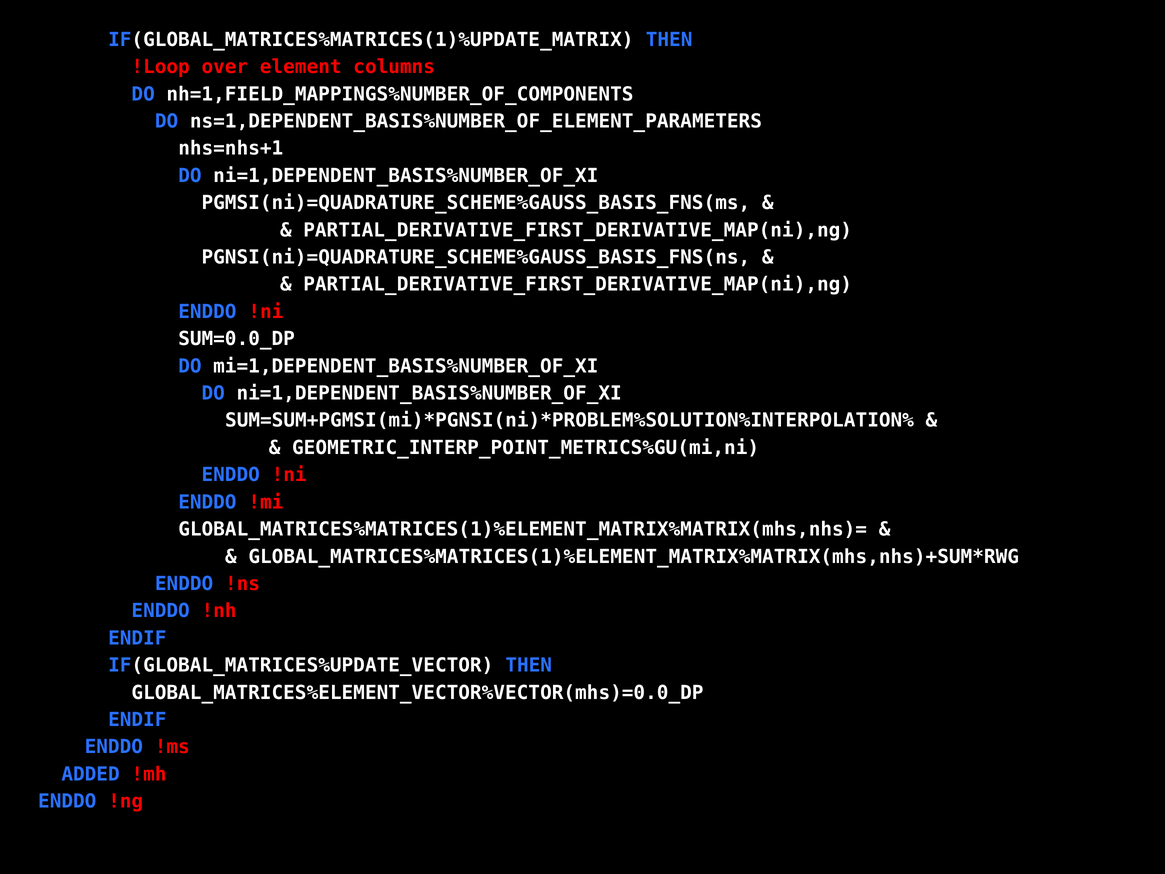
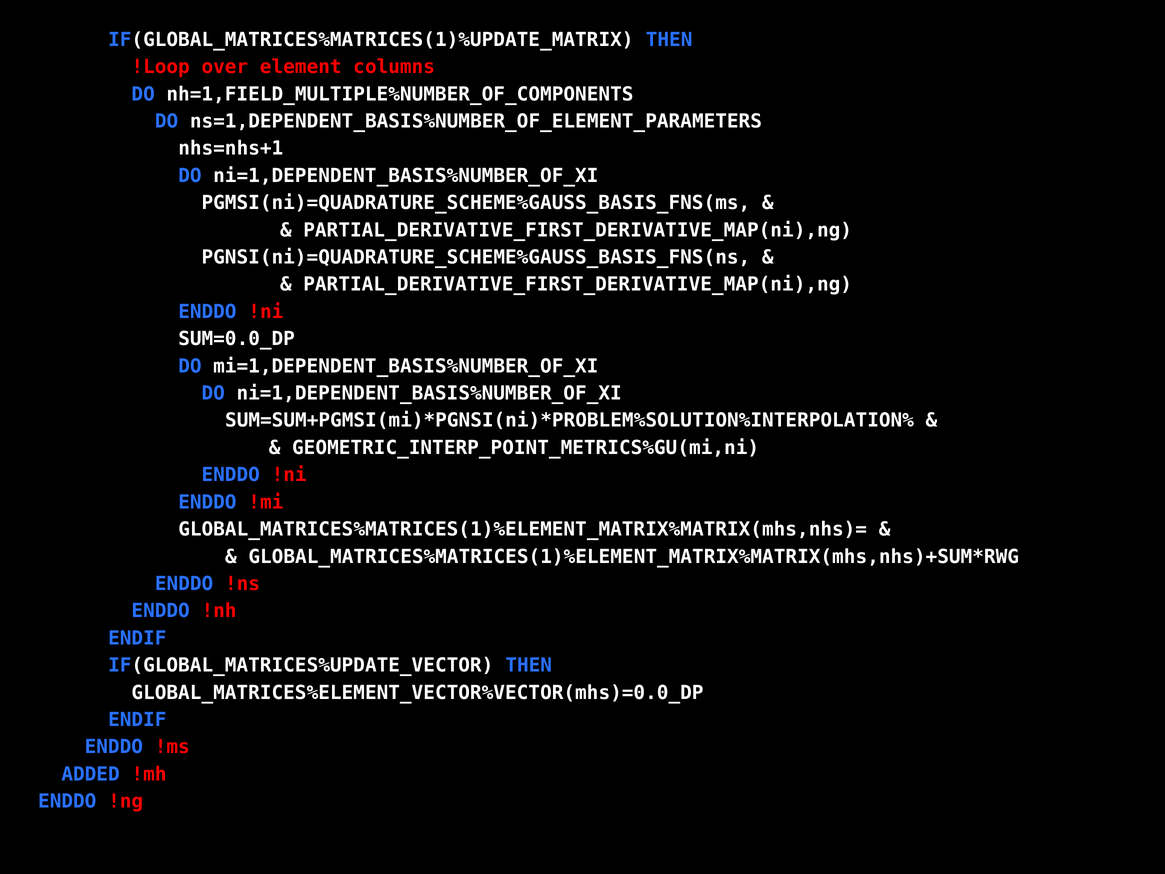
nh=1,FIELD_MAPPINGS%NUMBER_OF_COMPONENTS: nh=1,FIELD_MAPPINGS%NUMBER_OF_COMPONENTS -> nh=1,FIELD_MULTIPLE%NUMBER_OF_COMPONENTS
